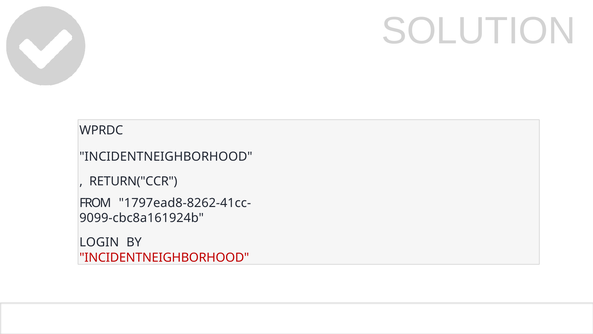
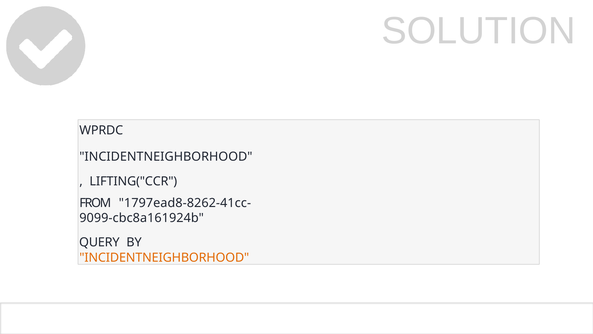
RETURN("CCR: RETURN("CCR -> LIFTING("CCR
LOGIN: LOGIN -> QUERY
INCIDENTNEIGHBORHOOD at (164, 257) colour: red -> orange
